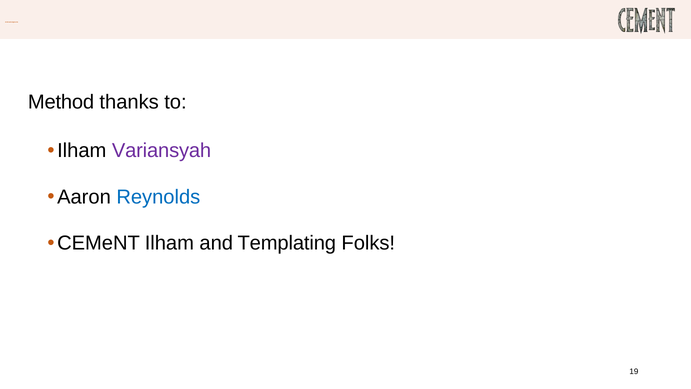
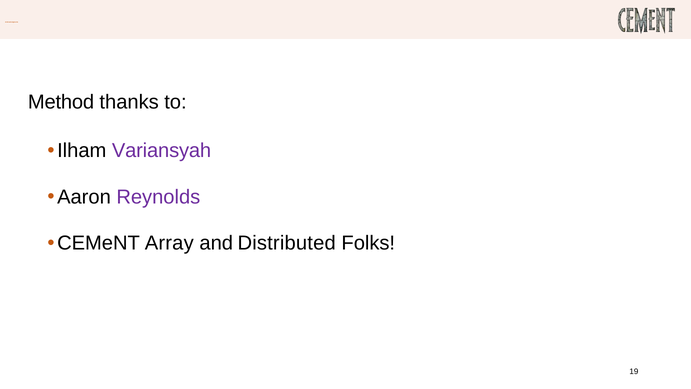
Reynolds colour: blue -> purple
CEMeNT Ilham: Ilham -> Array
Templating: Templating -> Distributed
